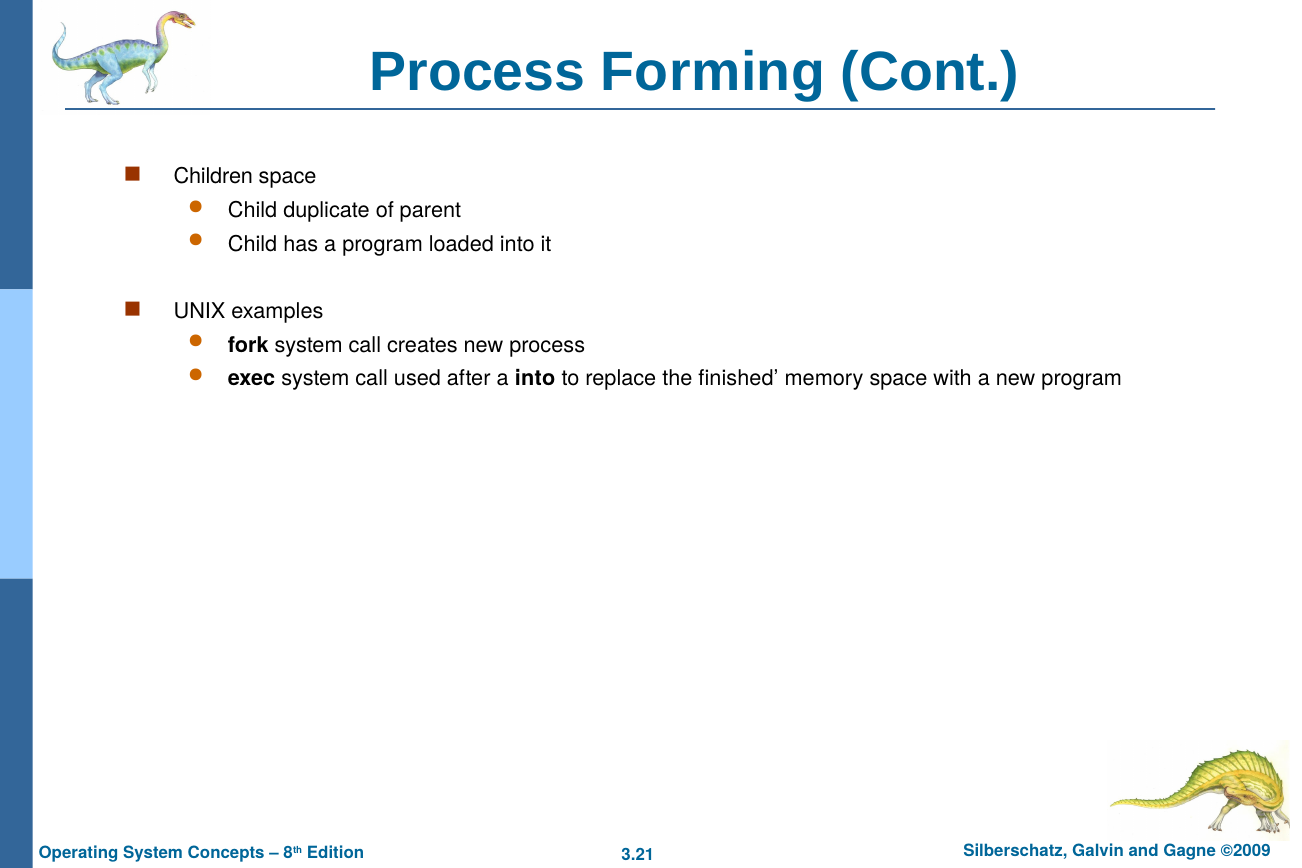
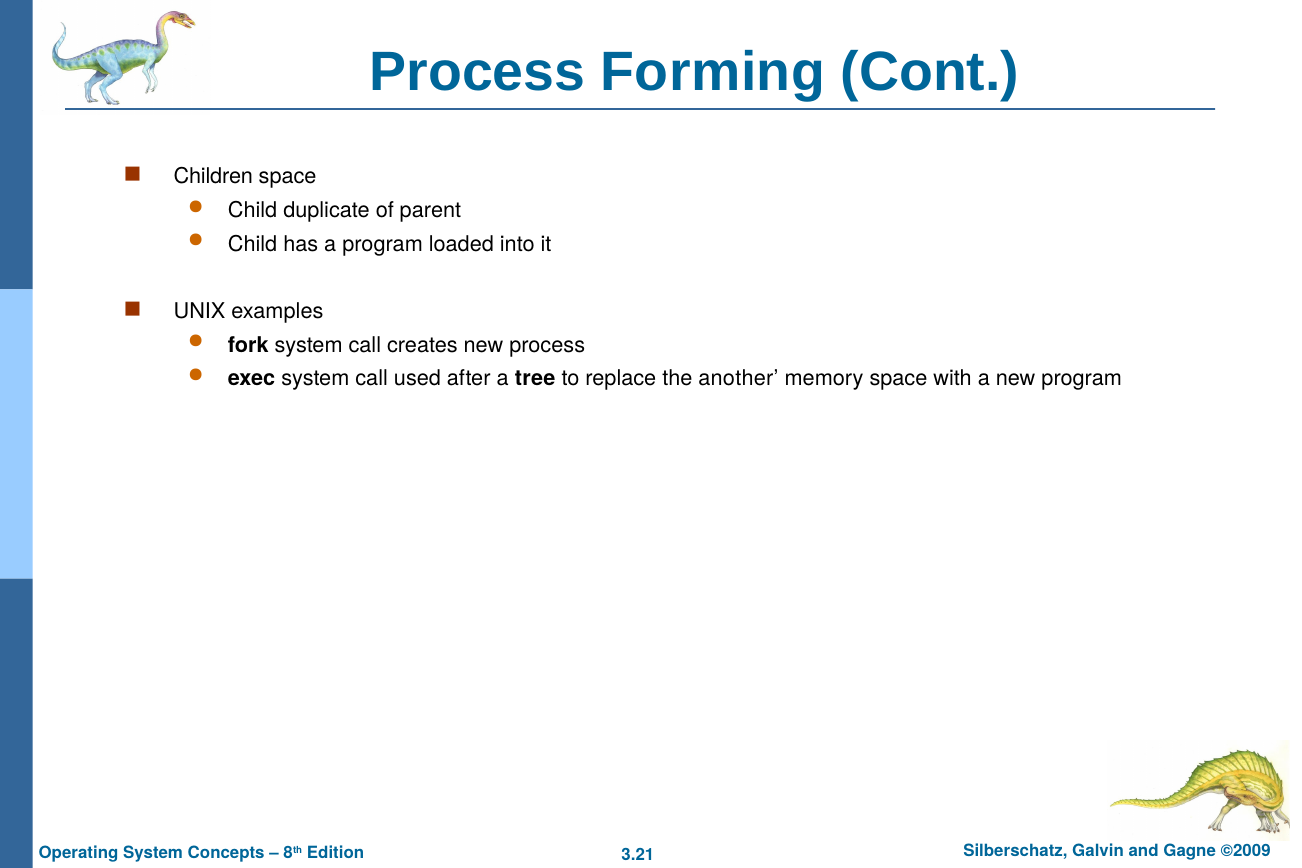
a into: into -> tree
finished: finished -> another
